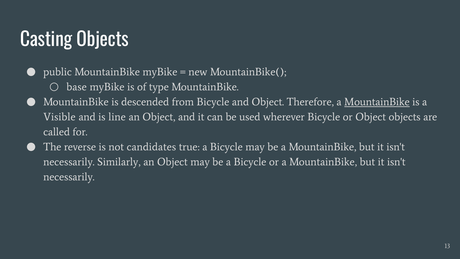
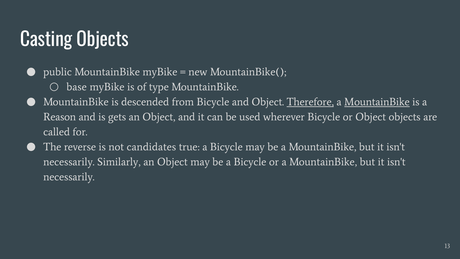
Therefore underline: none -> present
Visible: Visible -> Reason
line: line -> gets
